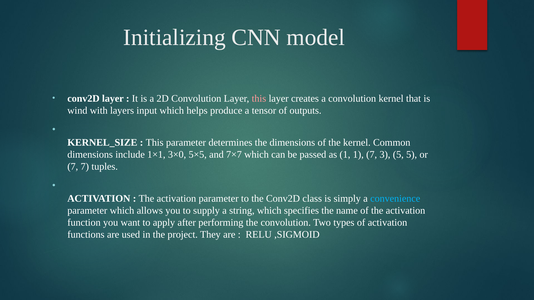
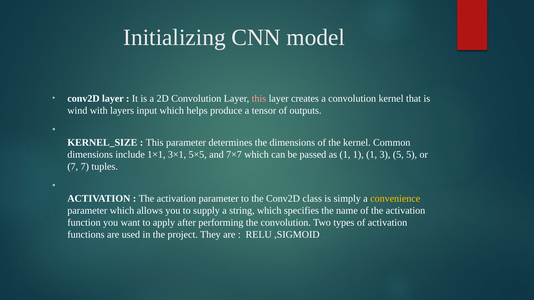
3×0: 3×0 -> 3×1
1 1 7: 7 -> 1
convenience colour: light blue -> yellow
